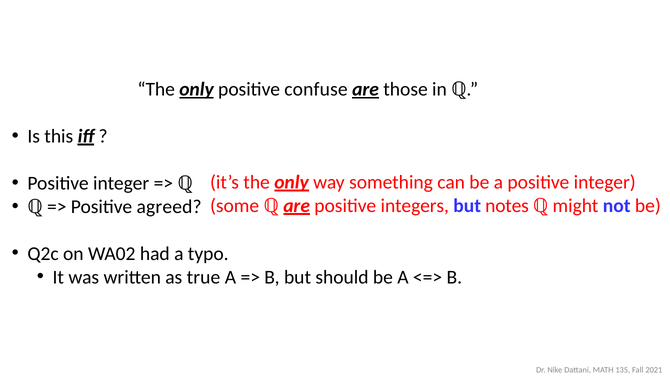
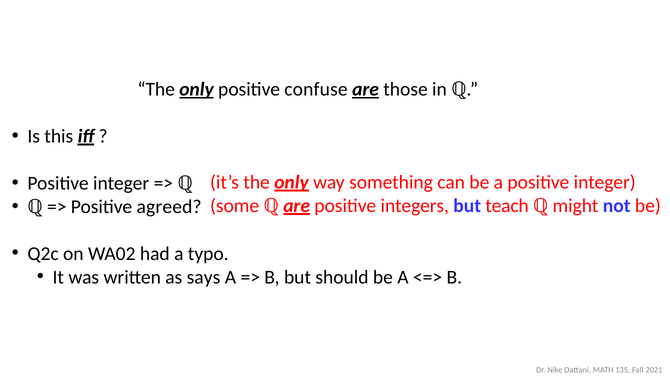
notes: notes -> teach
true: true -> says
